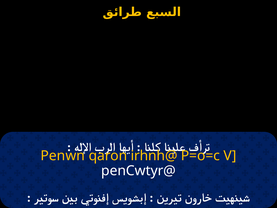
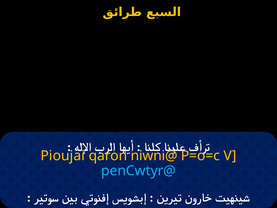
Penwn: Penwn -> Pioujai
irhnh@: irhnh@ -> niwni@
penCwtyr@ colour: white -> light blue
